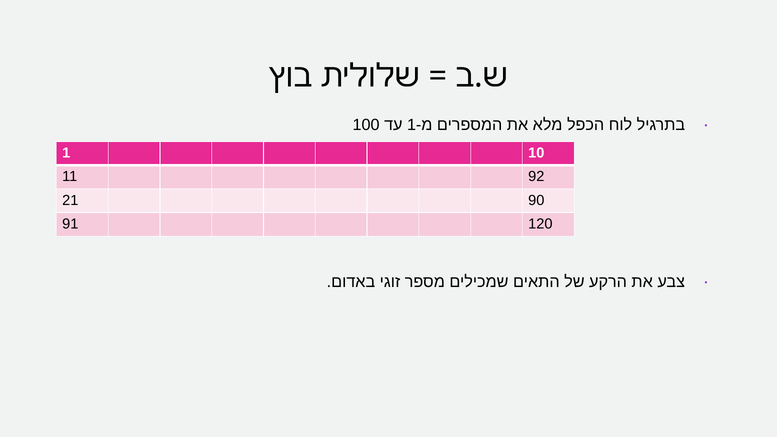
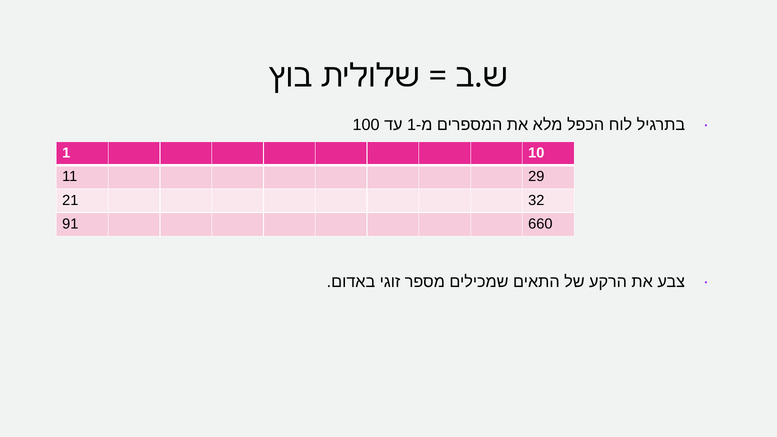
92: 92 -> 29
90: 90 -> 32
120: 120 -> 660
